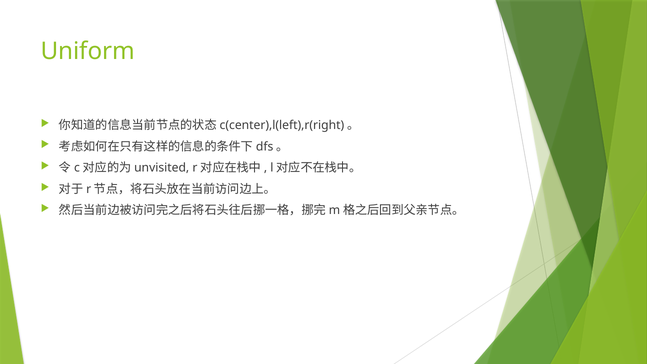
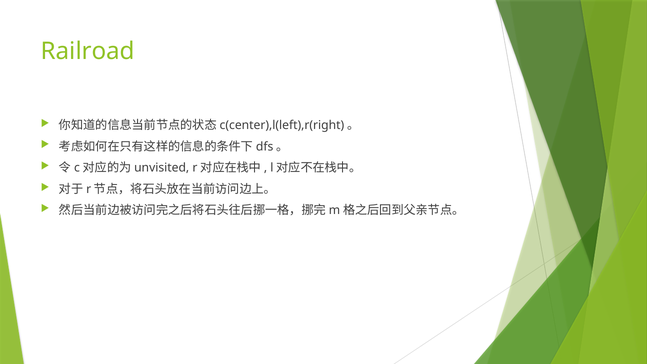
Uniform: Uniform -> Railroad
